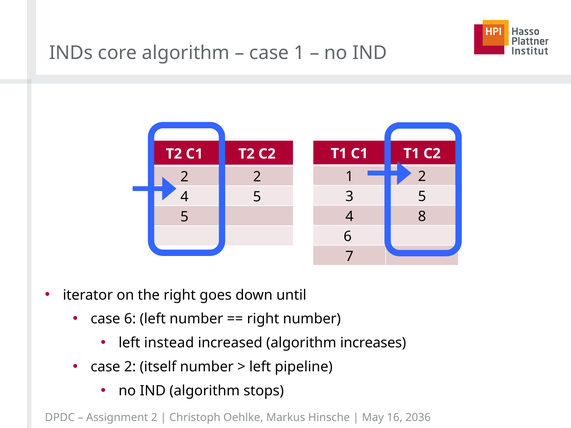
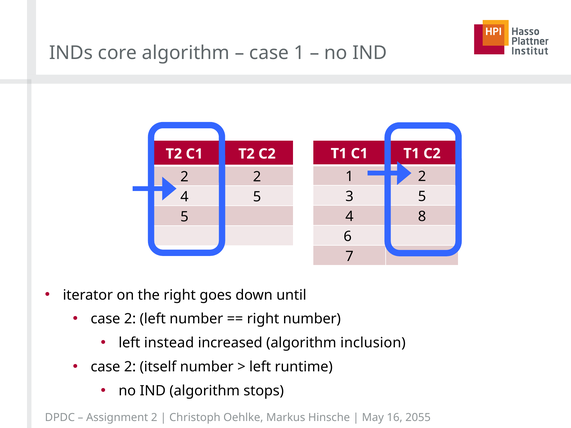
6 at (130, 319): 6 -> 2
increases: increases -> inclusion
pipeline: pipeline -> runtime
2036: 2036 -> 2055
